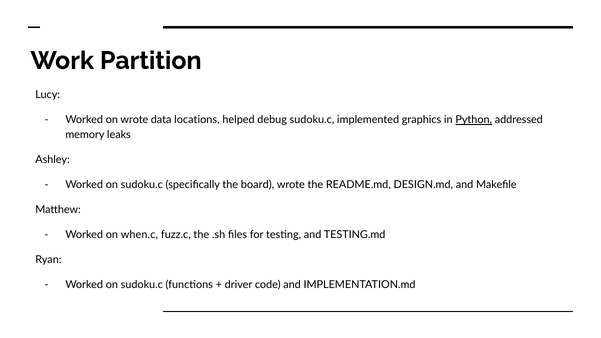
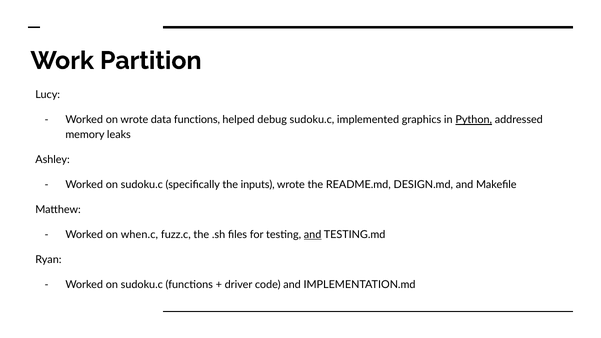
data locations: locations -> functions
board: board -> inputs
and at (313, 235) underline: none -> present
